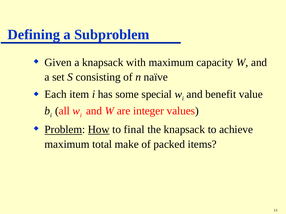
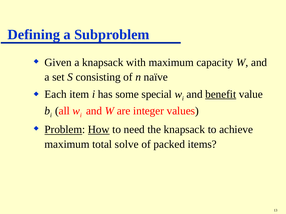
benefit underline: none -> present
final: final -> need
make: make -> solve
